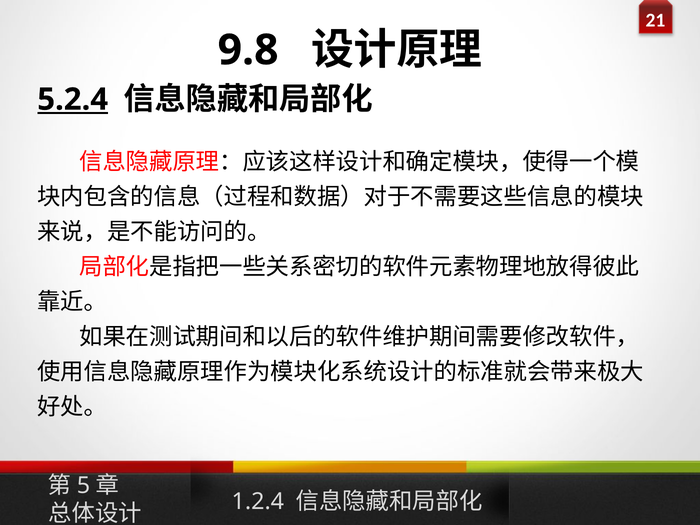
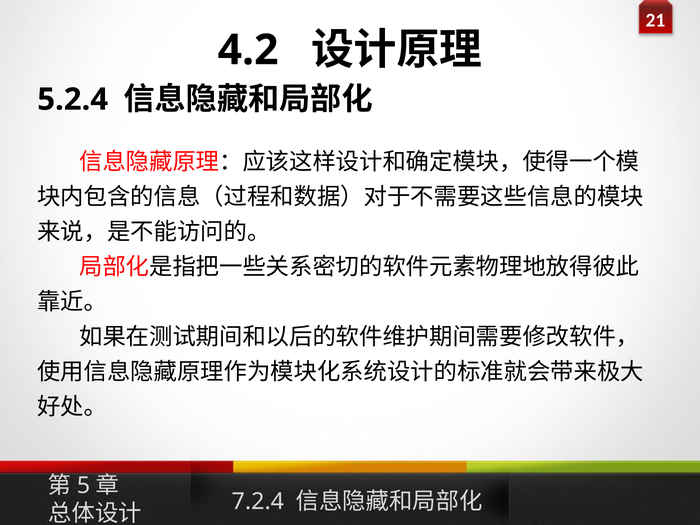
9.8: 9.8 -> 4.2
5.2.4 underline: present -> none
1.2.4: 1.2.4 -> 7.2.4
